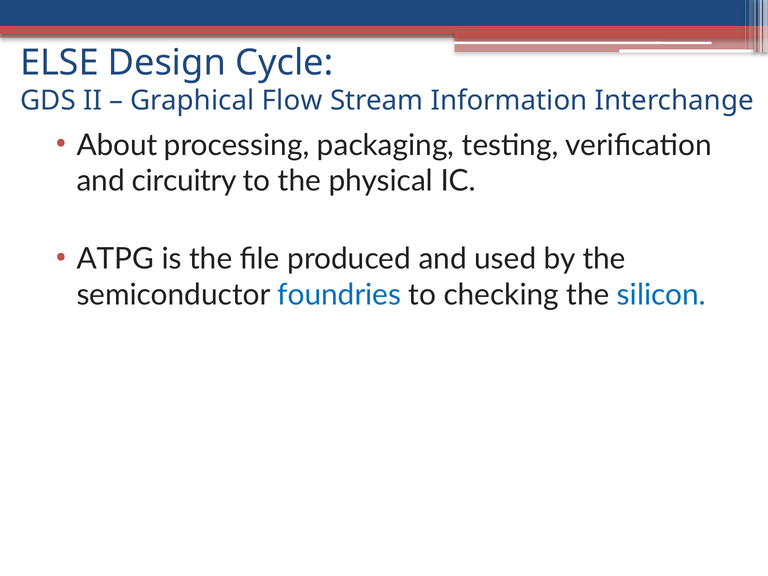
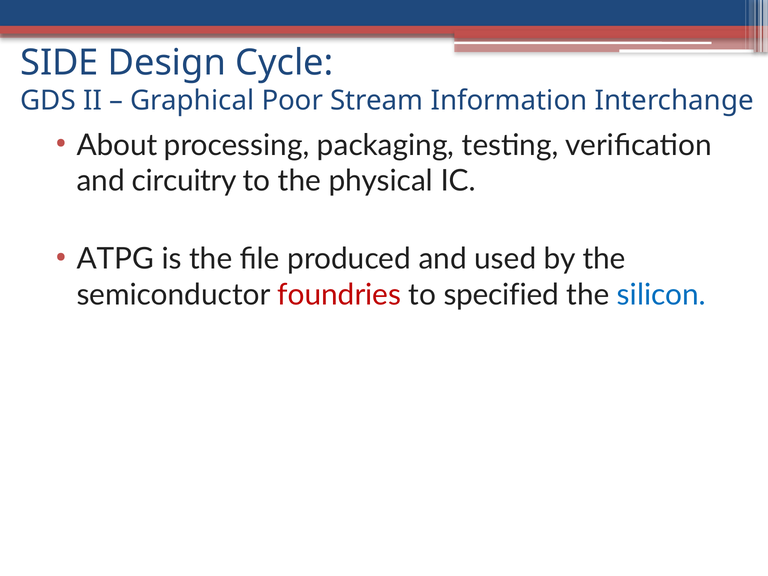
ELSE: ELSE -> SIDE
Flow: Flow -> Poor
foundries colour: blue -> red
checking: checking -> specified
